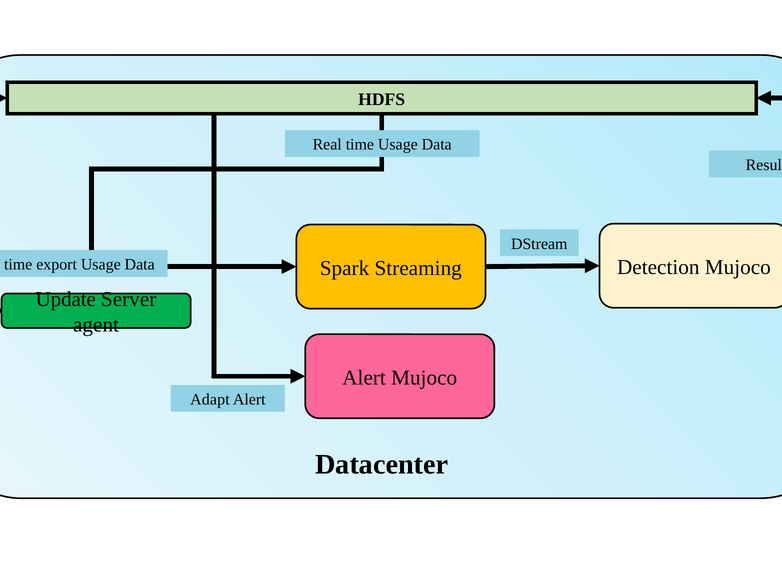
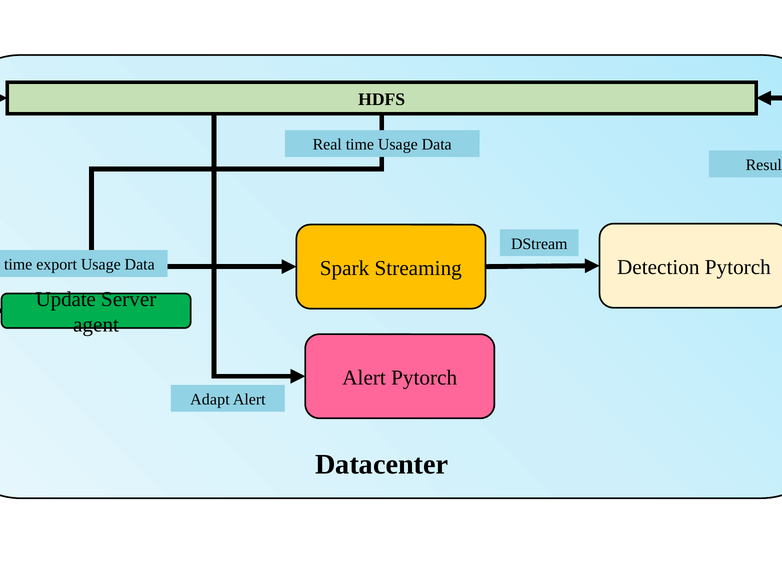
Detection Mujoco: Mujoco -> Pytorch
Alert Mujoco: Mujoco -> Pytorch
